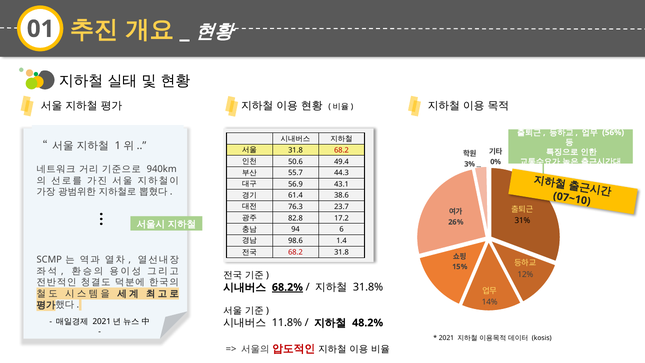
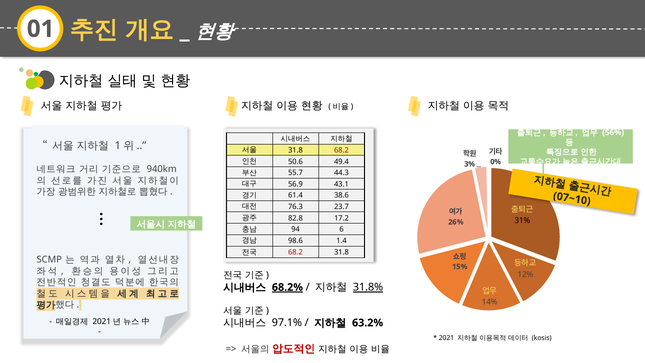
31.8% underline: none -> present
11.8%: 11.8% -> 97.1%
48.2%: 48.2% -> 63.2%
